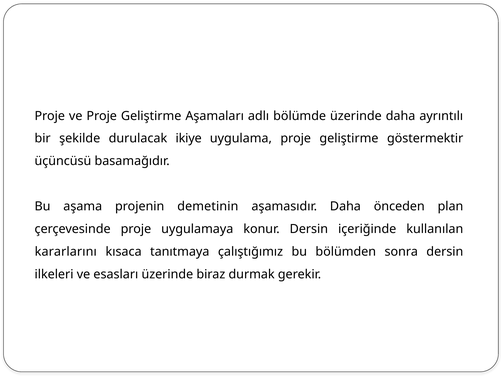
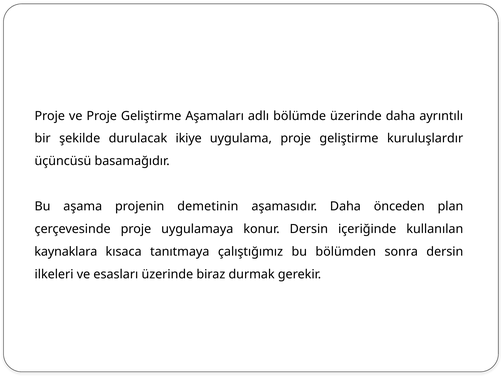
göstermektir: göstermektir -> kuruluşlardır
kararlarını: kararlarını -> kaynaklara
